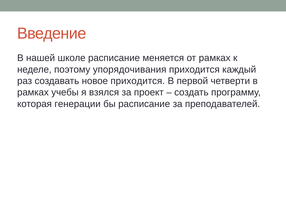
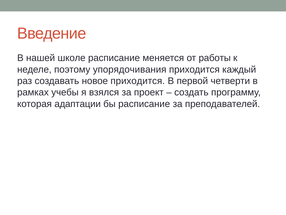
от рамках: рамках -> работы
генерации: генерации -> адаптации
